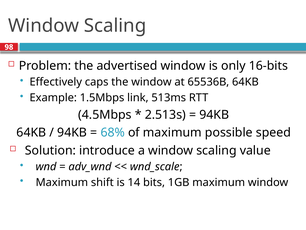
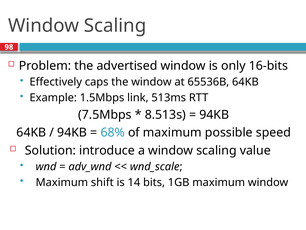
4.5Mbps: 4.5Mbps -> 7.5Mbps
2.513s: 2.513s -> 8.513s
